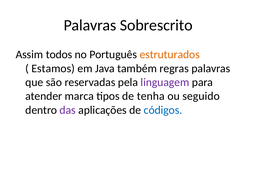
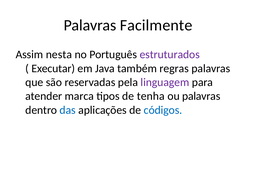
Sobrescrito: Sobrescrito -> Facilmente
todos: todos -> nesta
estruturados colour: orange -> purple
Estamos: Estamos -> Executar
ou seguido: seguido -> palavras
das colour: purple -> blue
